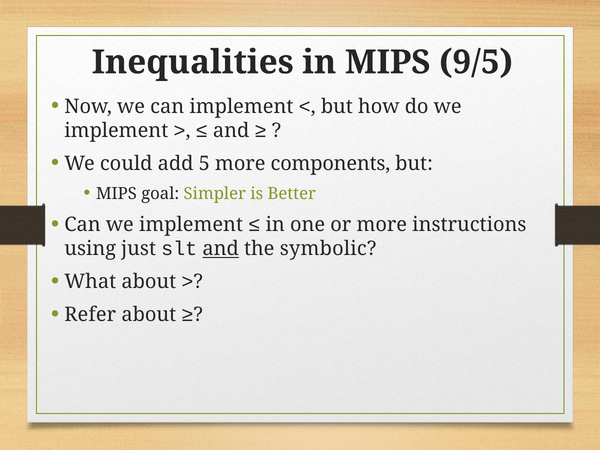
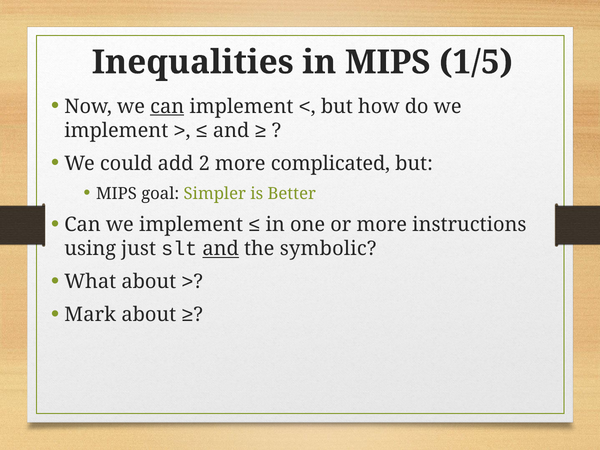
9/5: 9/5 -> 1/5
can at (167, 106) underline: none -> present
5: 5 -> 2
components: components -> complicated
Refer: Refer -> Mark
